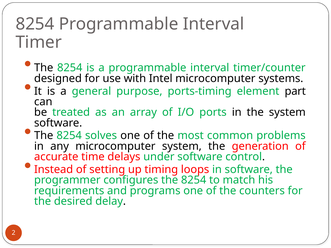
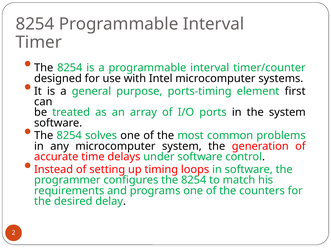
part: part -> first
